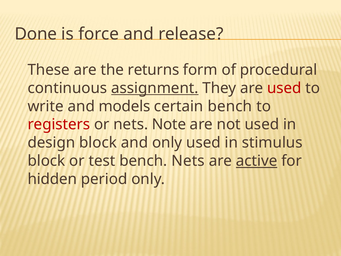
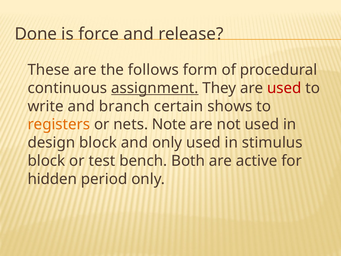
returns: returns -> follows
models: models -> branch
certain bench: bench -> shows
registers colour: red -> orange
bench Nets: Nets -> Both
active underline: present -> none
